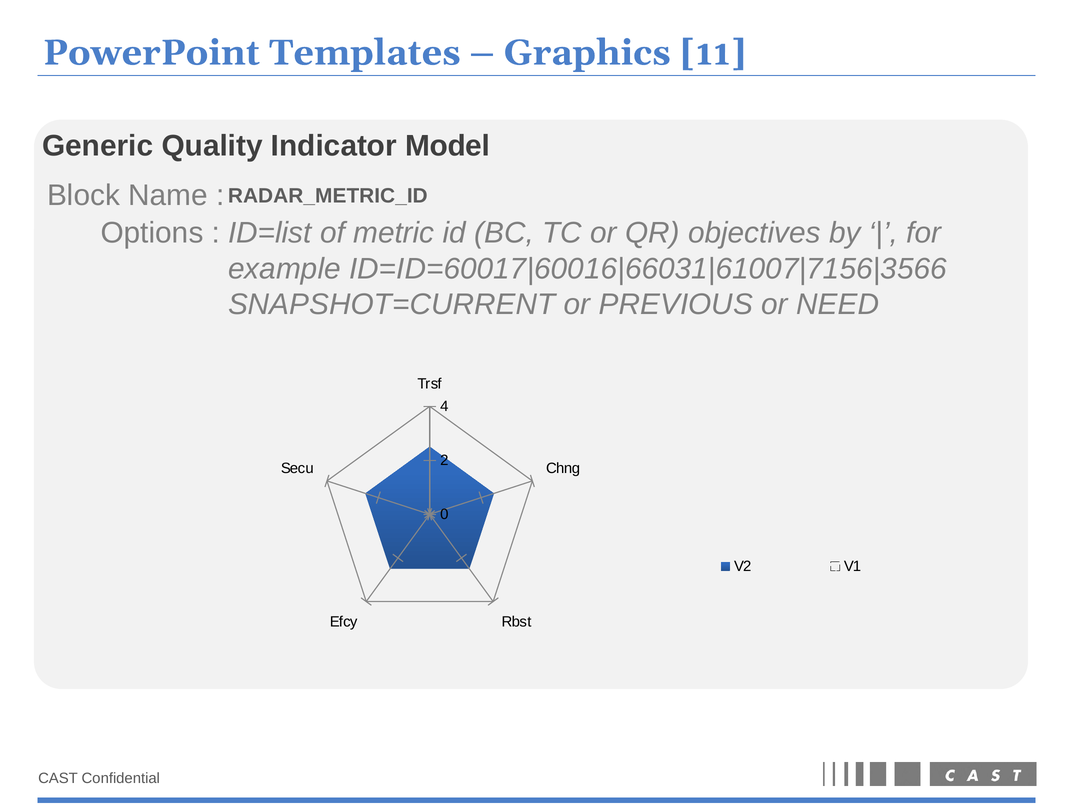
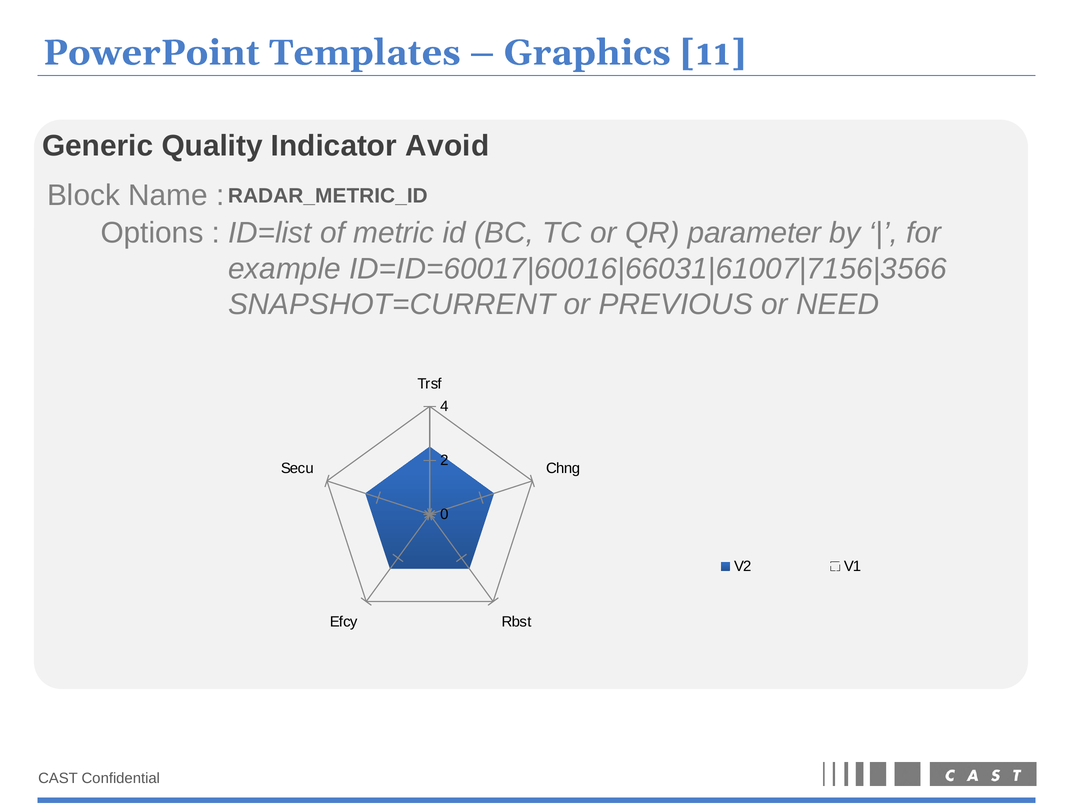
Model: Model -> Avoid
objectives: objectives -> parameter
